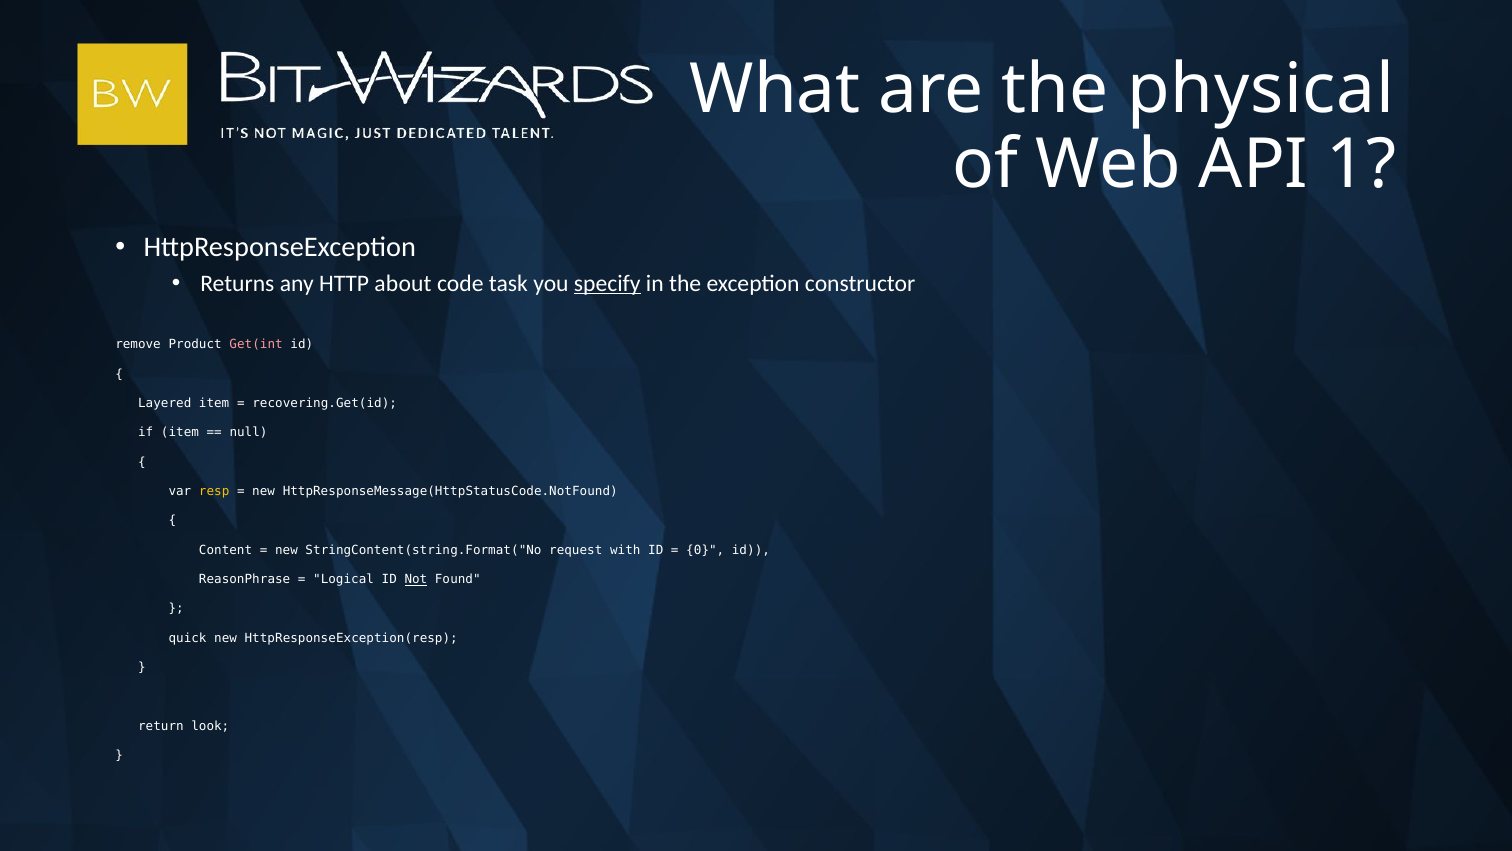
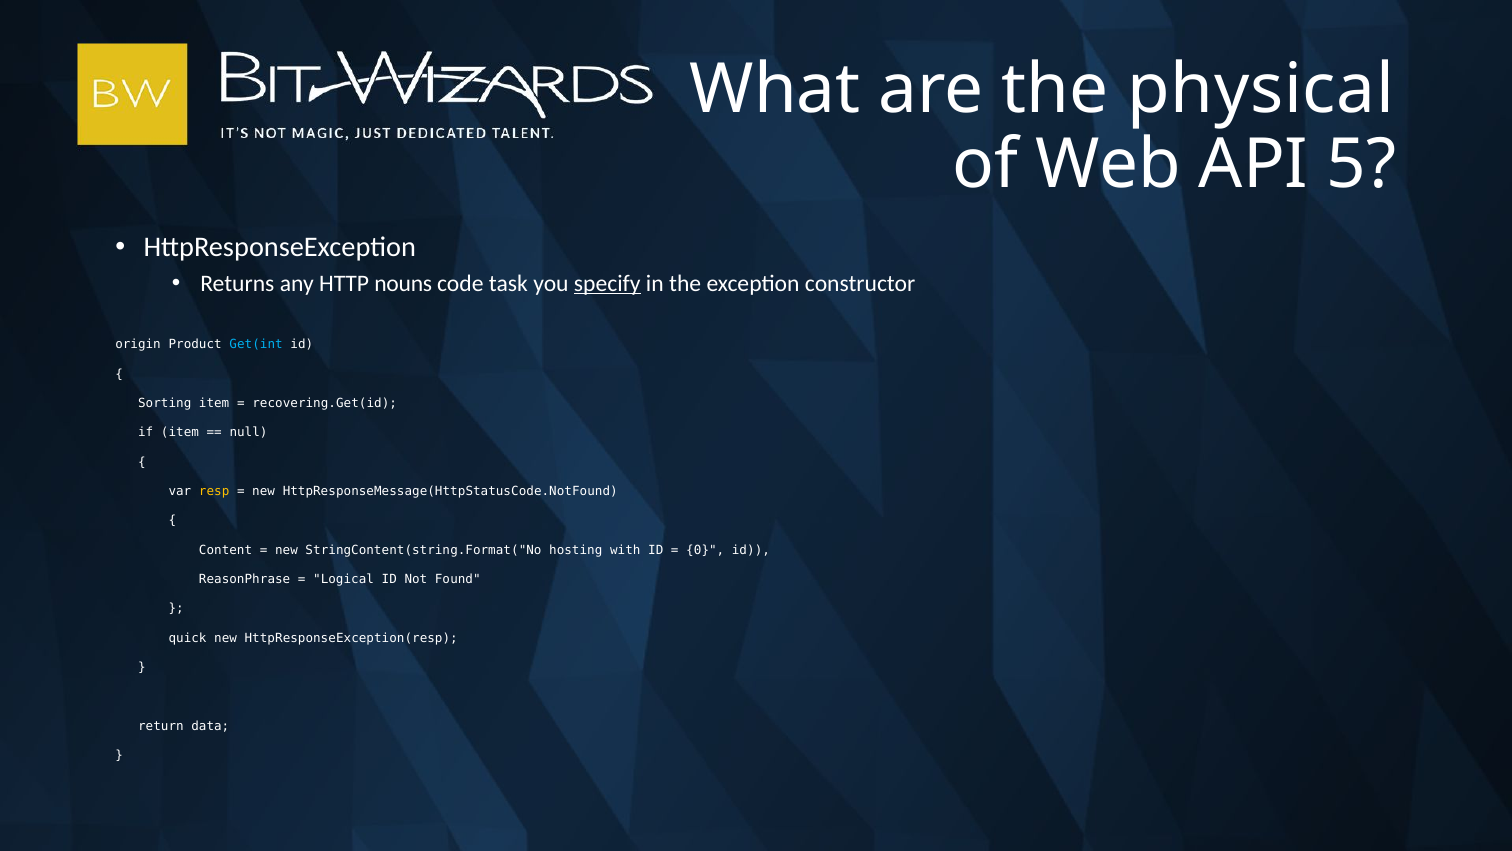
1: 1 -> 5
about: about -> nouns
remove: remove -> origin
Get(int colour: pink -> light blue
Layered: Layered -> Sorting
request: request -> hosting
Not underline: present -> none
look: look -> data
